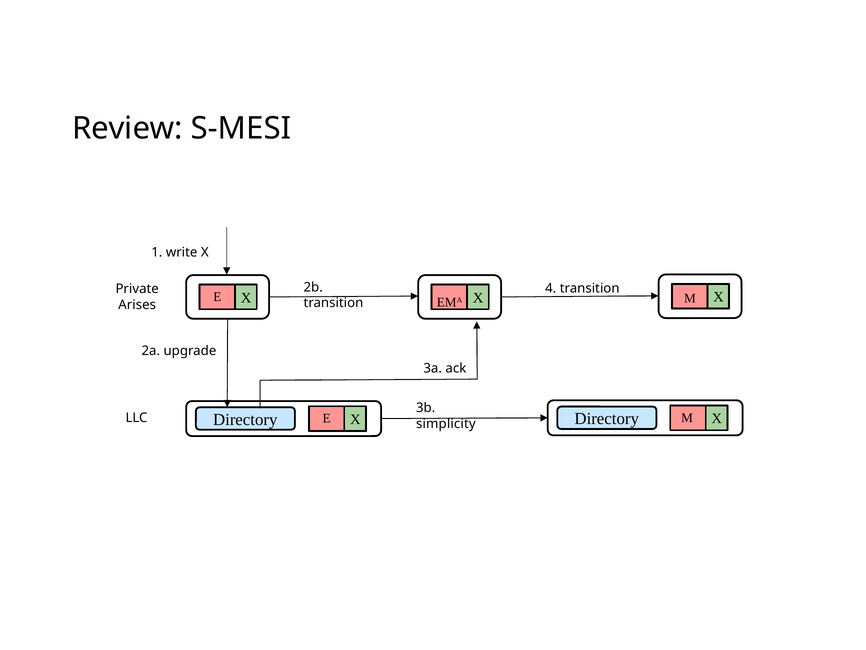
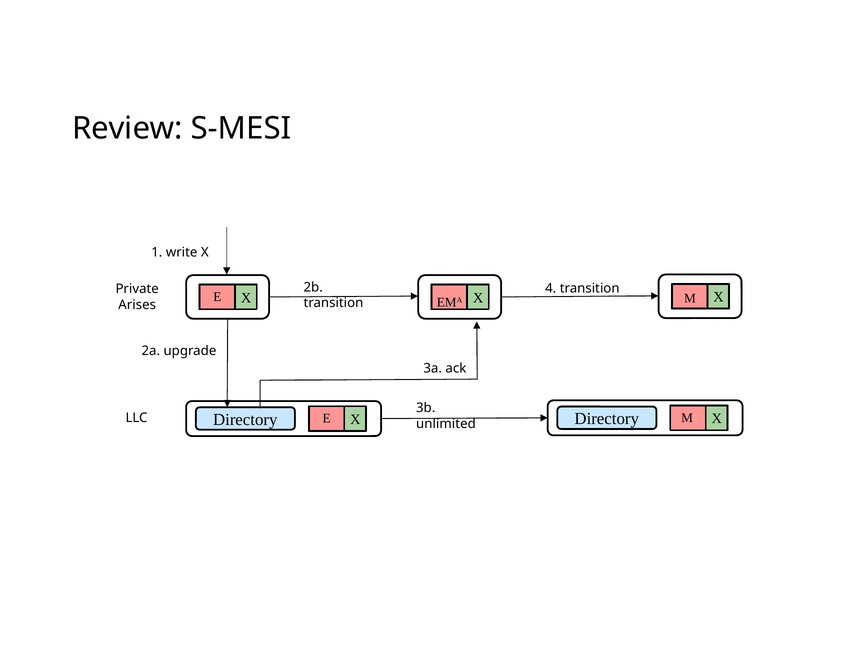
simplicity: simplicity -> unlimited
